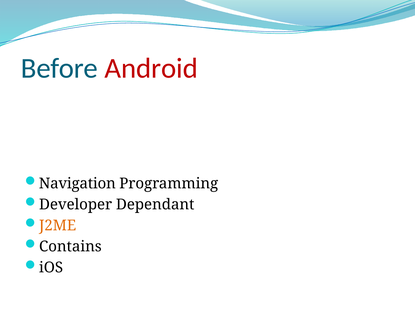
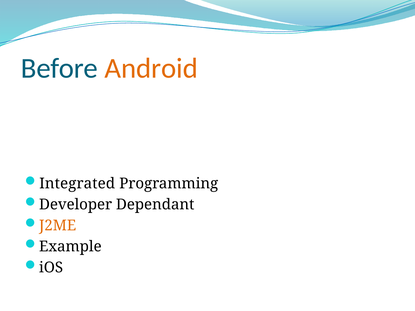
Android colour: red -> orange
Navigation: Navigation -> Integrated
Contains: Contains -> Example
